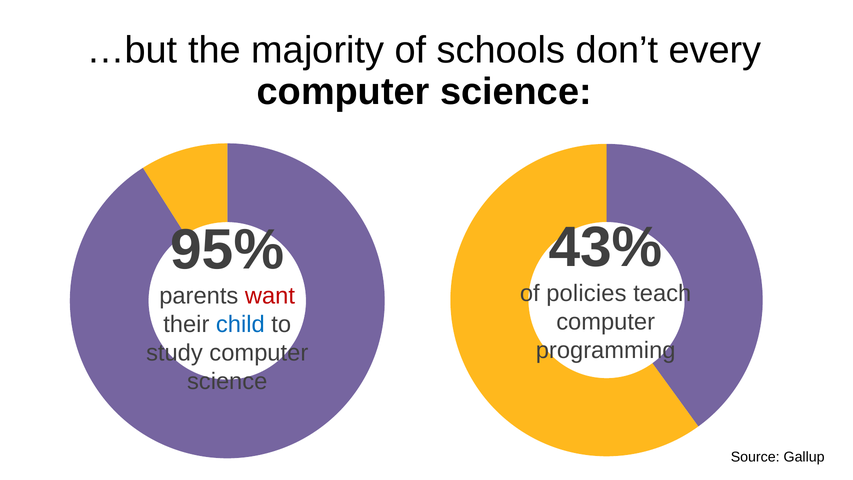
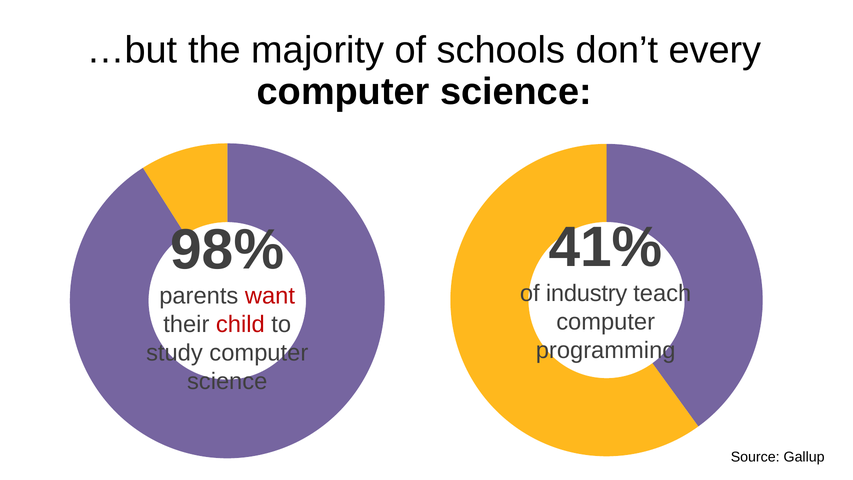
43%: 43% -> 41%
95%: 95% -> 98%
policies: policies -> industry
child colour: blue -> red
